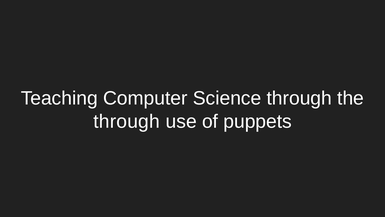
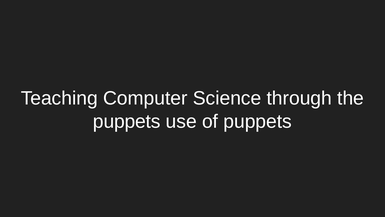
through at (127, 121): through -> puppets
